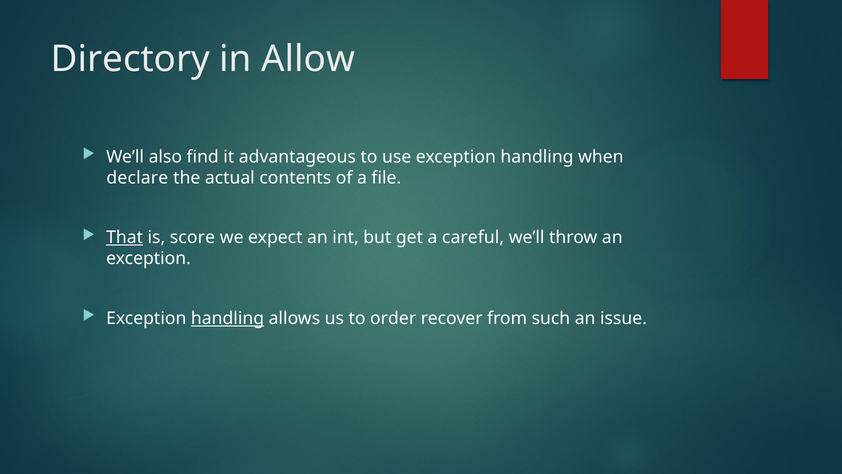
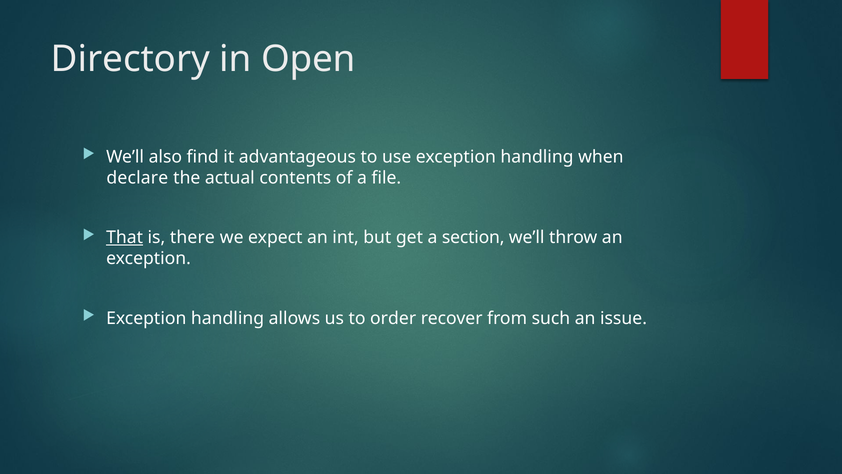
Allow: Allow -> Open
score: score -> there
careful: careful -> section
handling at (228, 318) underline: present -> none
